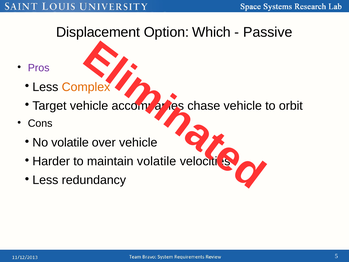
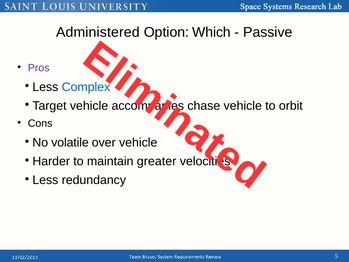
Displacement: Displacement -> Administered
Complex colour: orange -> blue
maintain volatile: volatile -> greater
